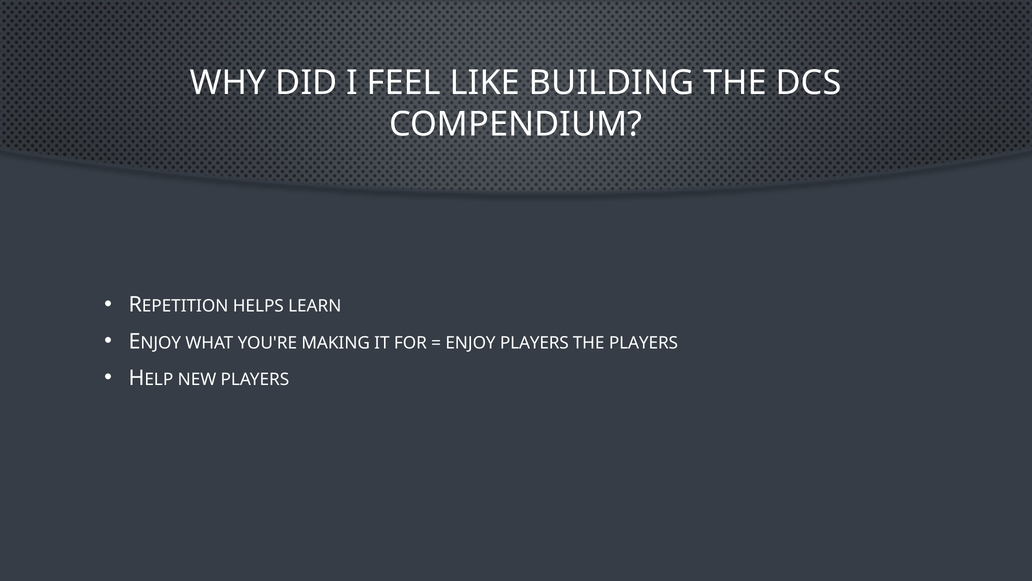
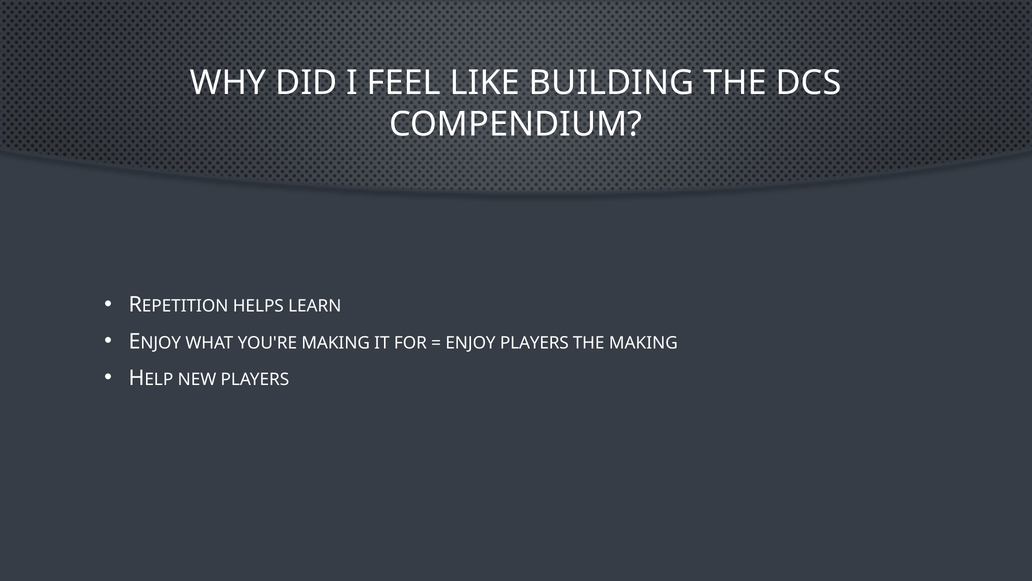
THE PLAYERS: PLAYERS -> MAKING
